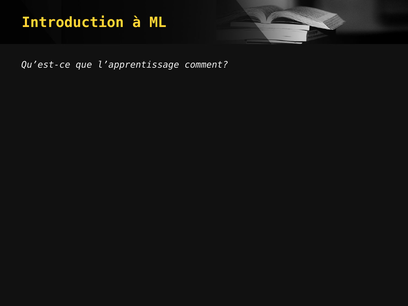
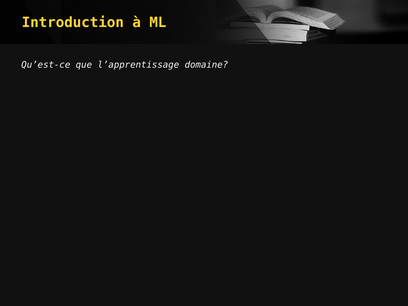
comment: comment -> domaine
